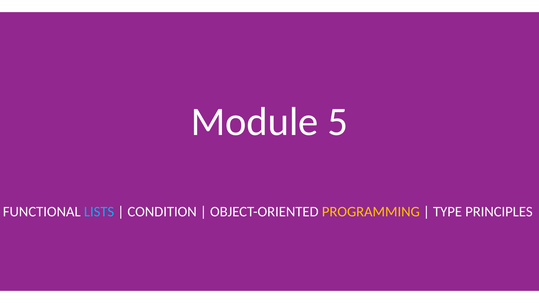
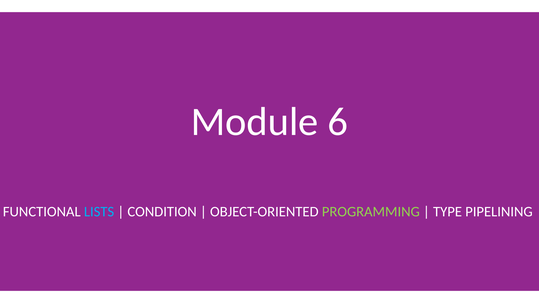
5: 5 -> 6
PROGRAMMING colour: yellow -> light green
PRINCIPLES: PRINCIPLES -> PIPELINING
